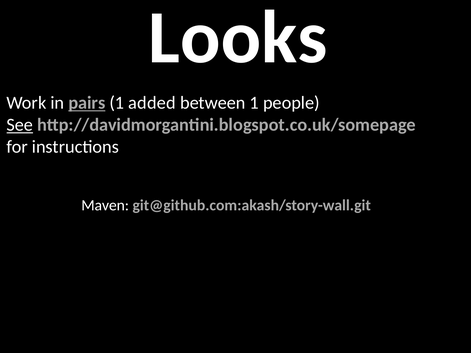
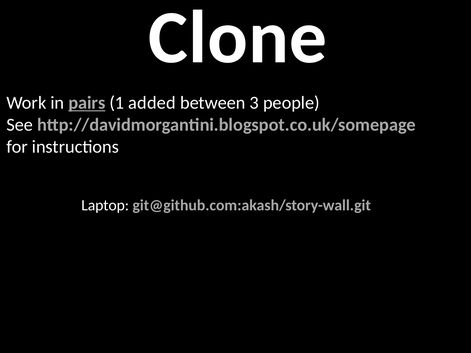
Looks: Looks -> Clone
between 1: 1 -> 3
See underline: present -> none
Maven: Maven -> Laptop
